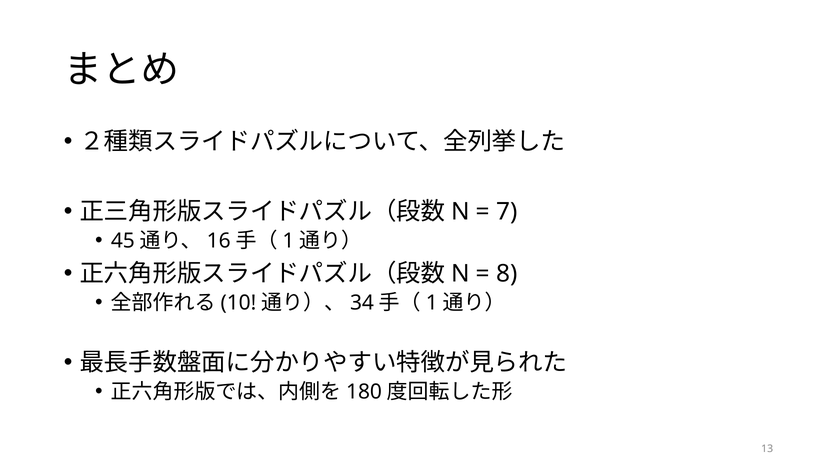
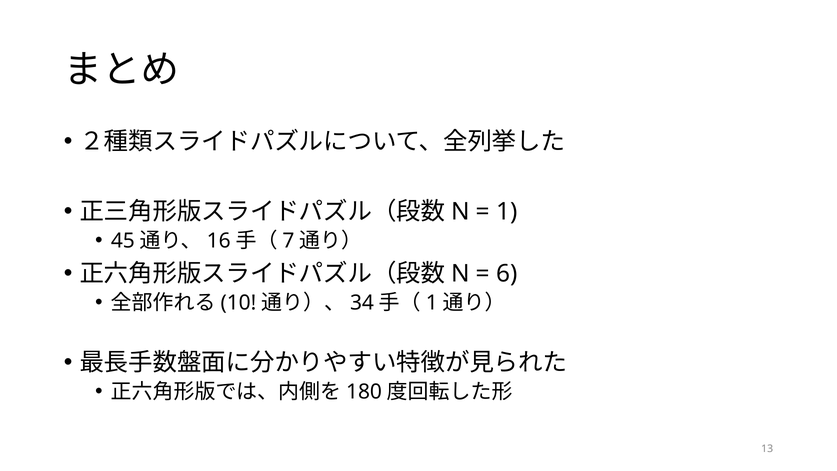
7 at (507, 212): 7 -> 1
1 at (288, 241): 1 -> 7
8: 8 -> 6
